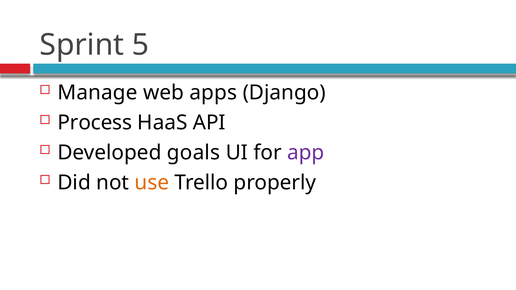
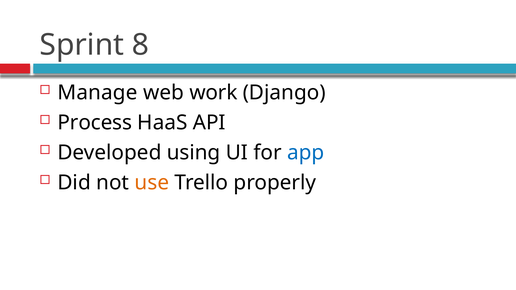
5: 5 -> 8
apps: apps -> work
goals: goals -> using
app colour: purple -> blue
